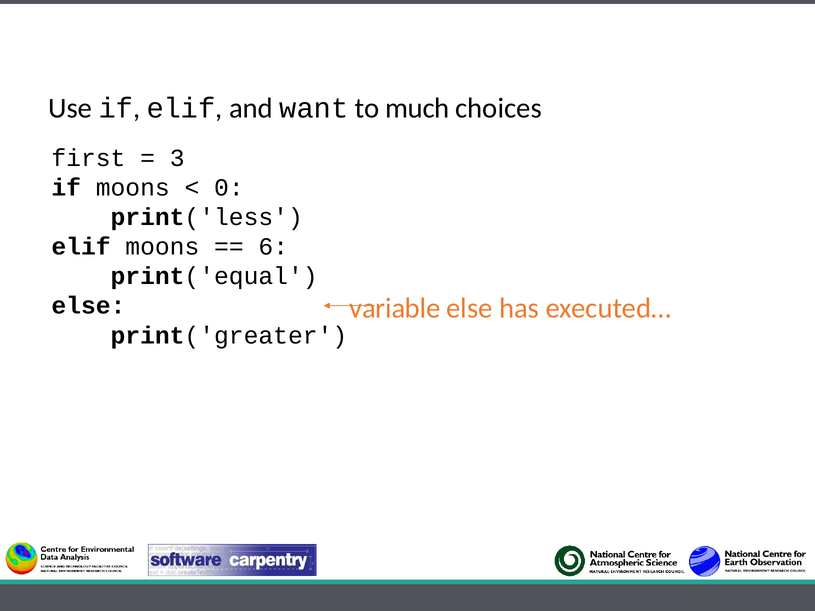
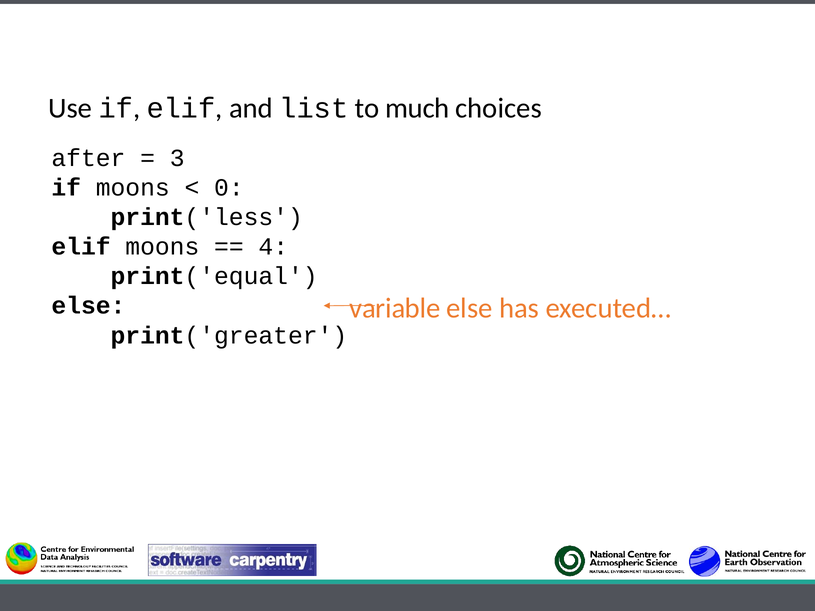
want: want -> list
first: first -> after
6: 6 -> 4
